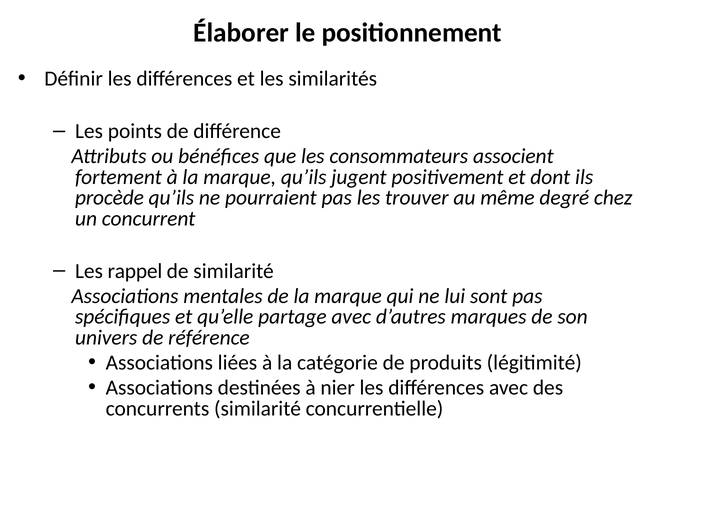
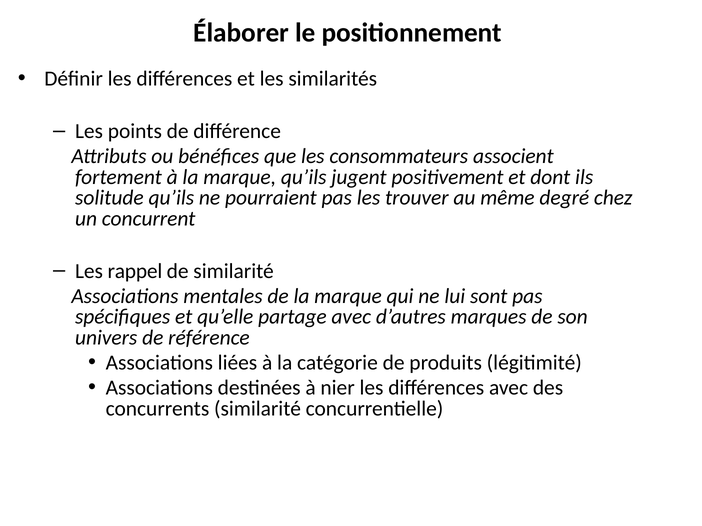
procède: procède -> solitude
